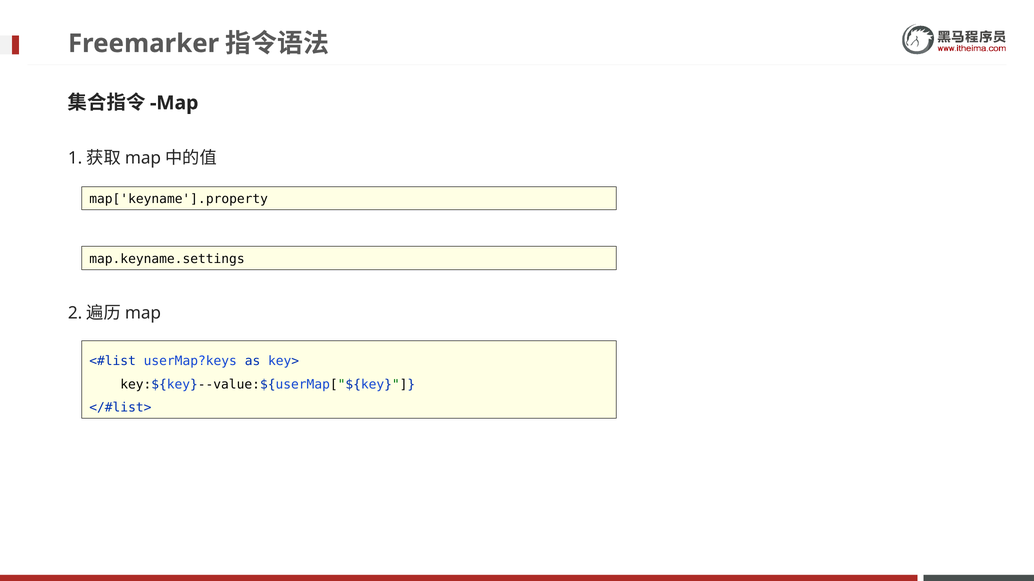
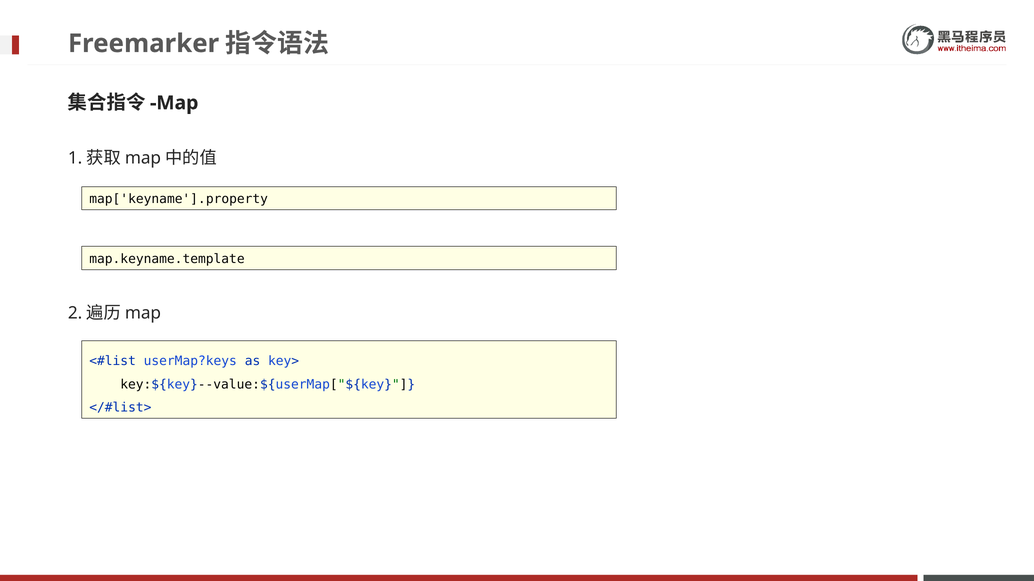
map.keyname.settings: map.keyname.settings -> map.keyname.template
